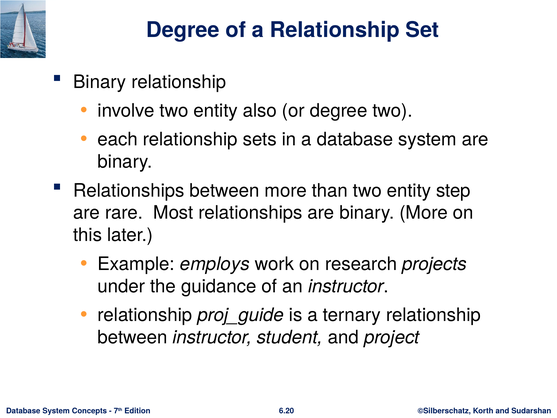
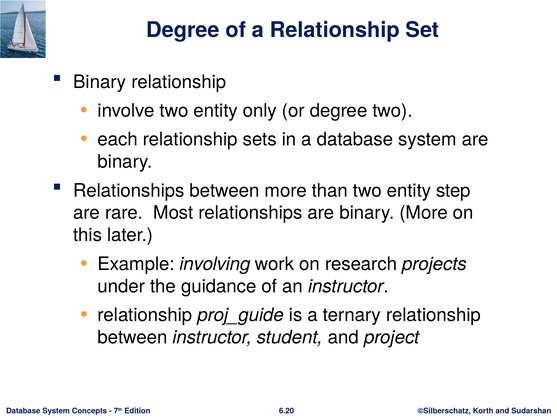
also: also -> only
employs: employs -> involving
